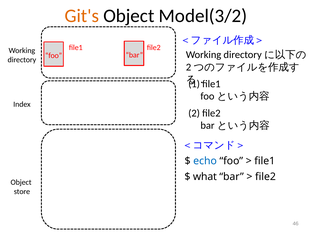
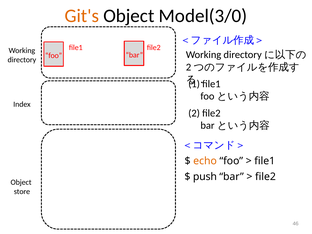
Model(3/2: Model(3/2 -> Model(3/0
echo colour: blue -> orange
what: what -> push
